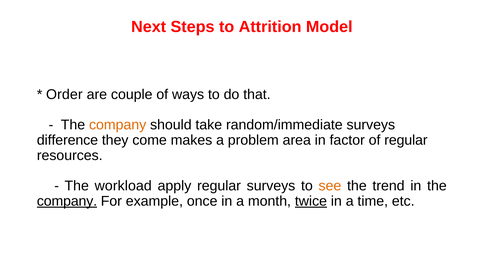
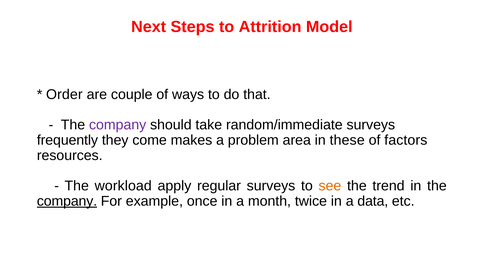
company at (118, 125) colour: orange -> purple
difference: difference -> frequently
factor: factor -> these
of regular: regular -> factors
twice underline: present -> none
time: time -> data
